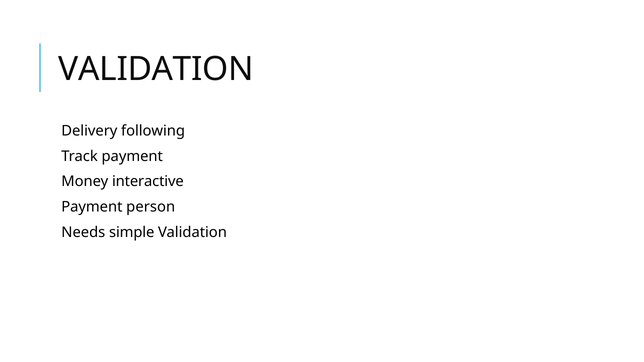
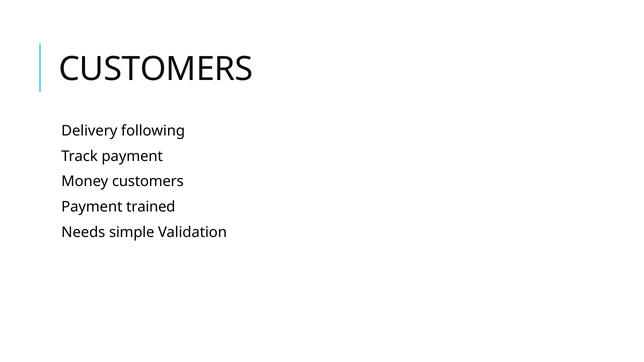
VALIDATION at (156, 69): VALIDATION -> CUSTOMERS
Money interactive: interactive -> customers
person: person -> trained
